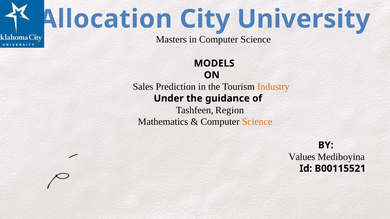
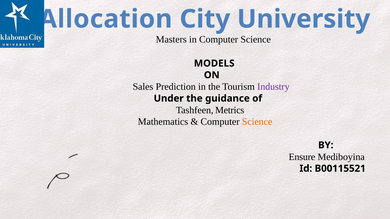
Industry colour: orange -> purple
Region: Region -> Metrics
Values: Values -> Ensure
